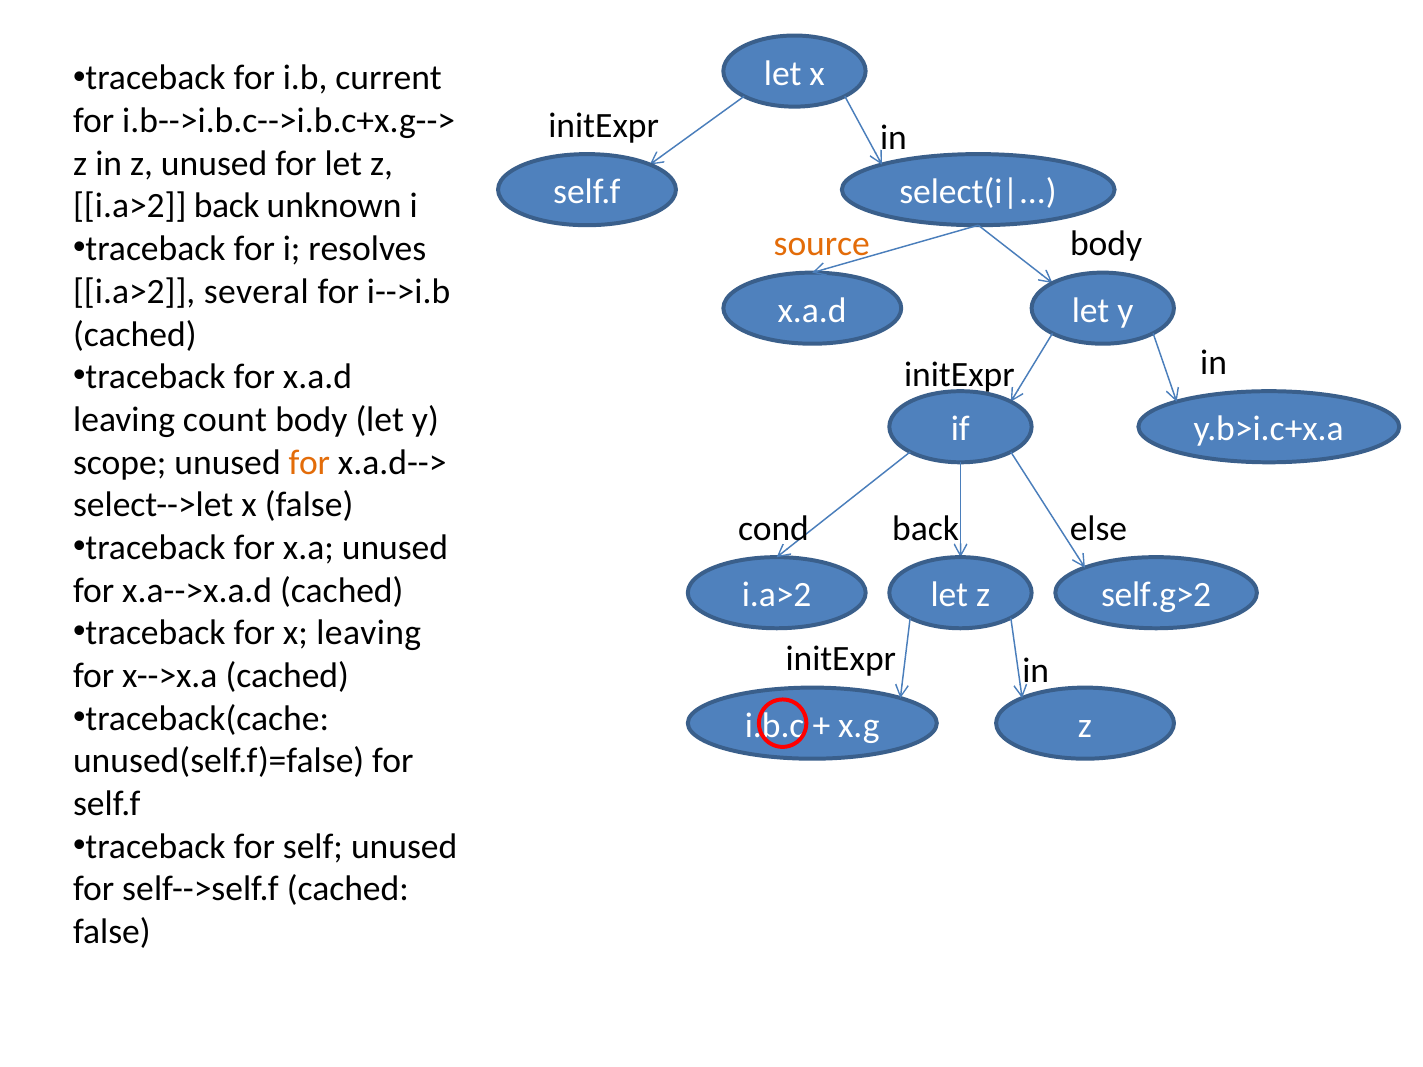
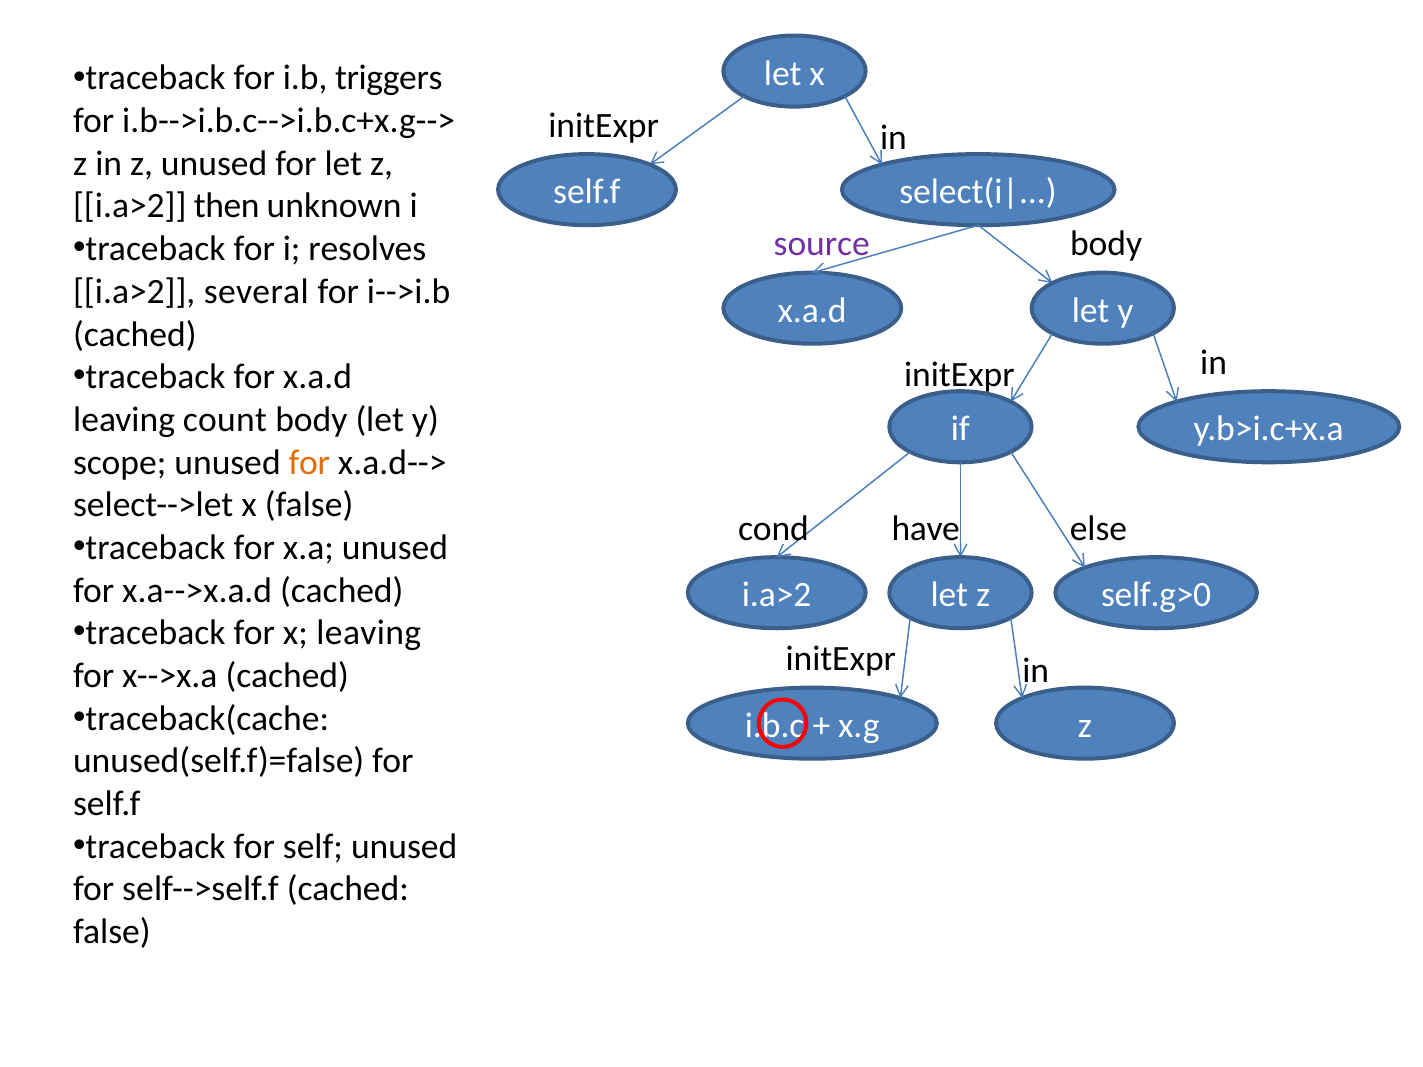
current: current -> triggers
i.a>2 back: back -> then
source colour: orange -> purple
cond back: back -> have
self.g>2: self.g>2 -> self.g>0
